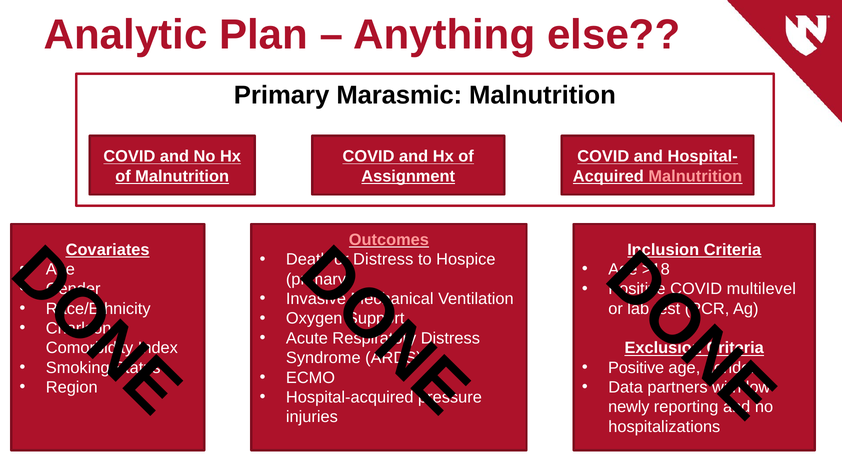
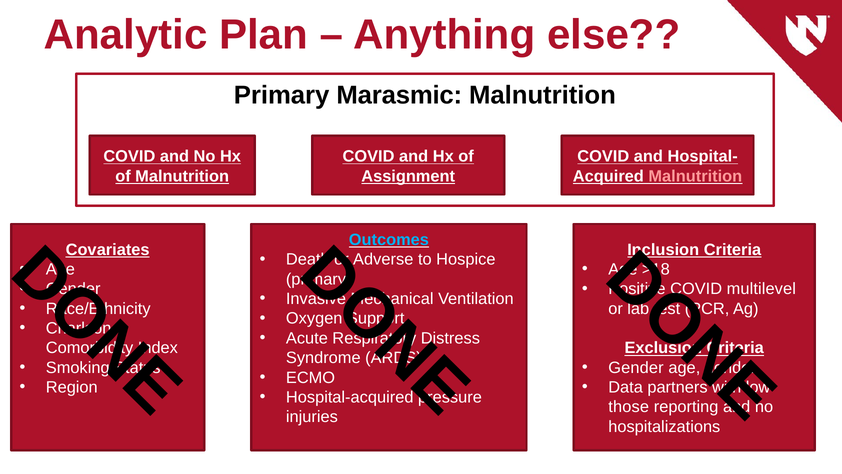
Outcomes colour: pink -> light blue
Distress at (383, 259): Distress -> Adverse
Positive at (636, 367): Positive -> Gender
newly: newly -> those
